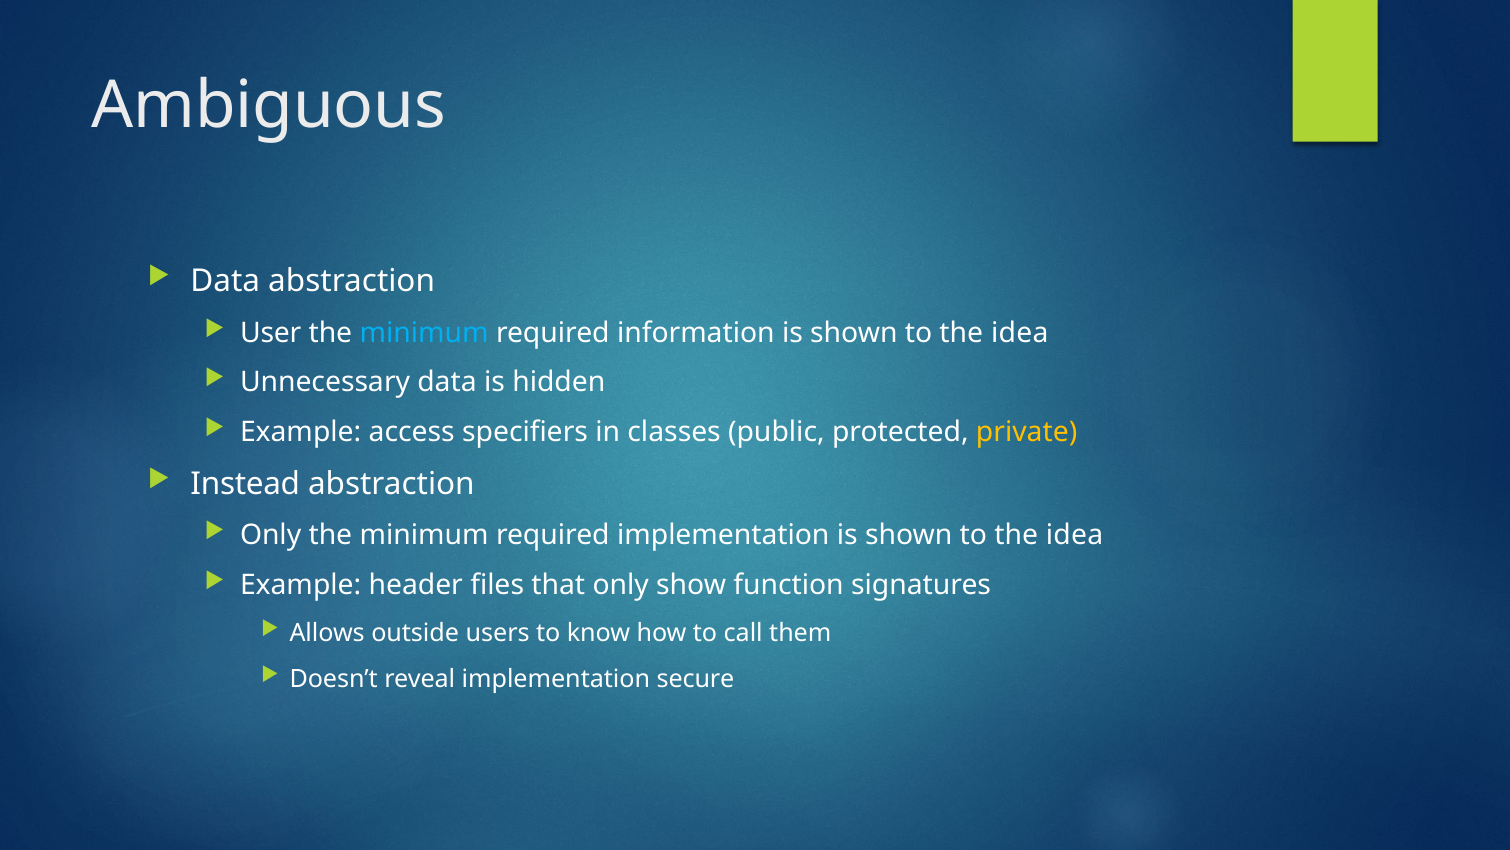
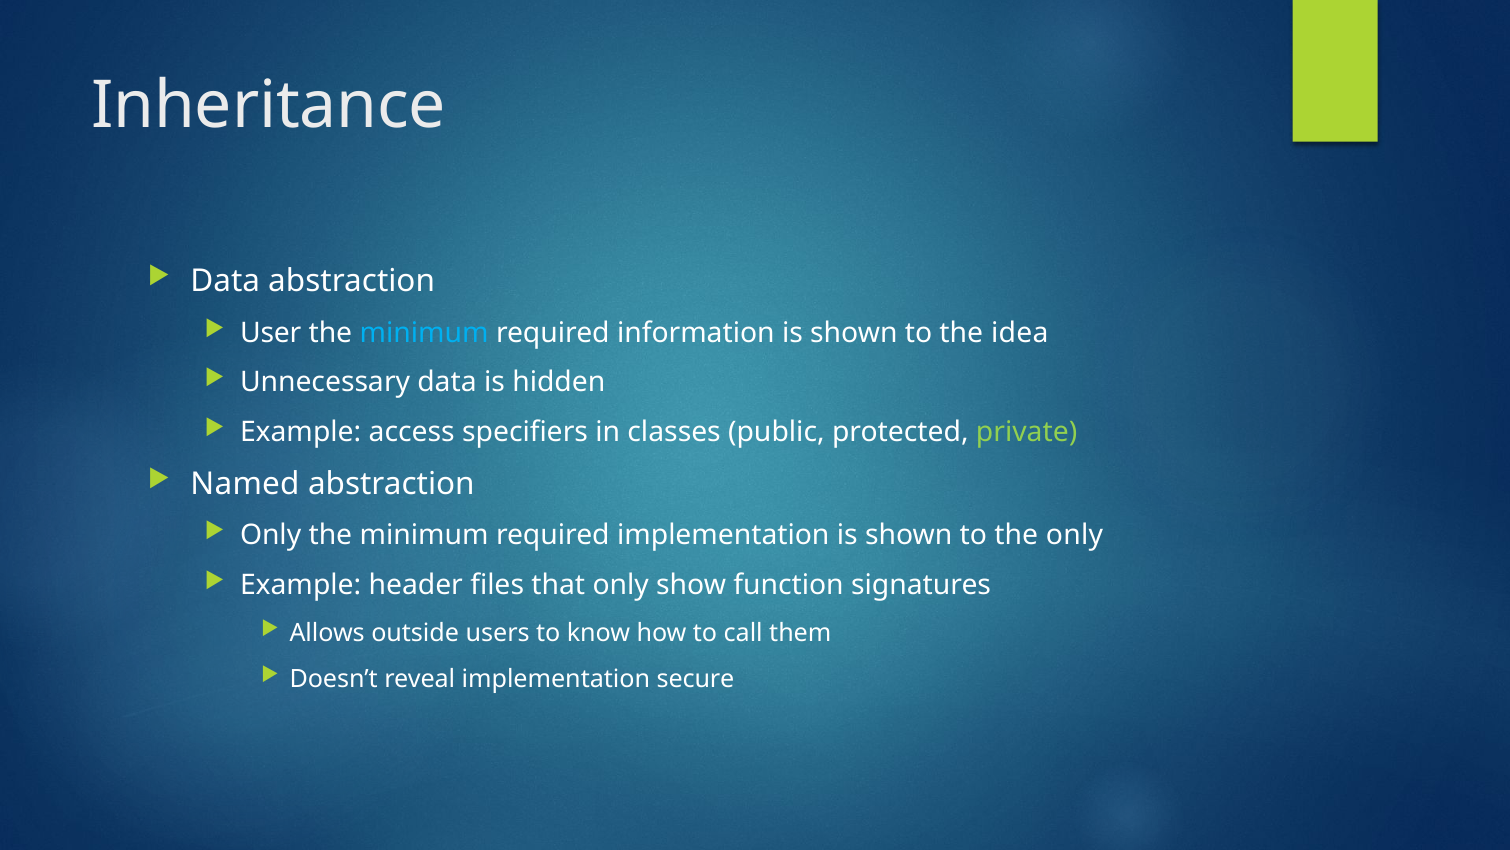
Ambiguous: Ambiguous -> Inheritance
private colour: yellow -> light green
Instead: Instead -> Named
idea at (1075, 535): idea -> only
